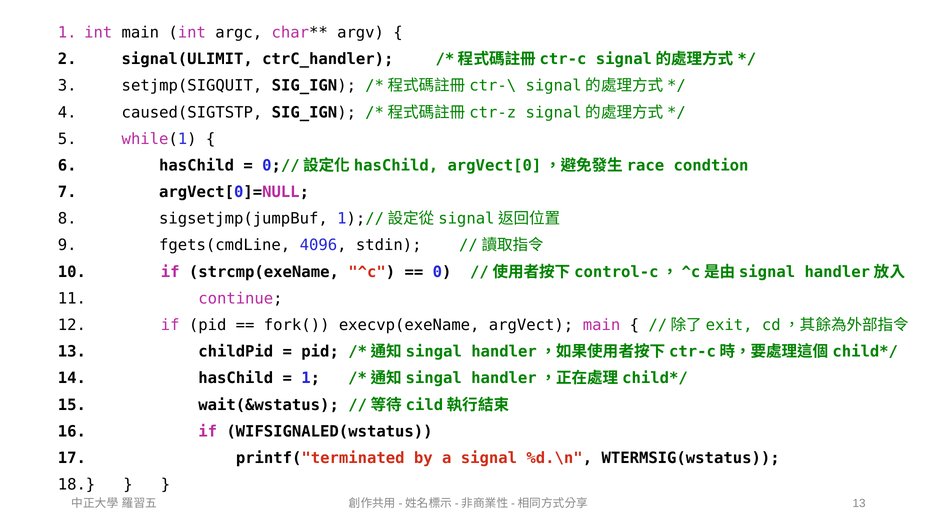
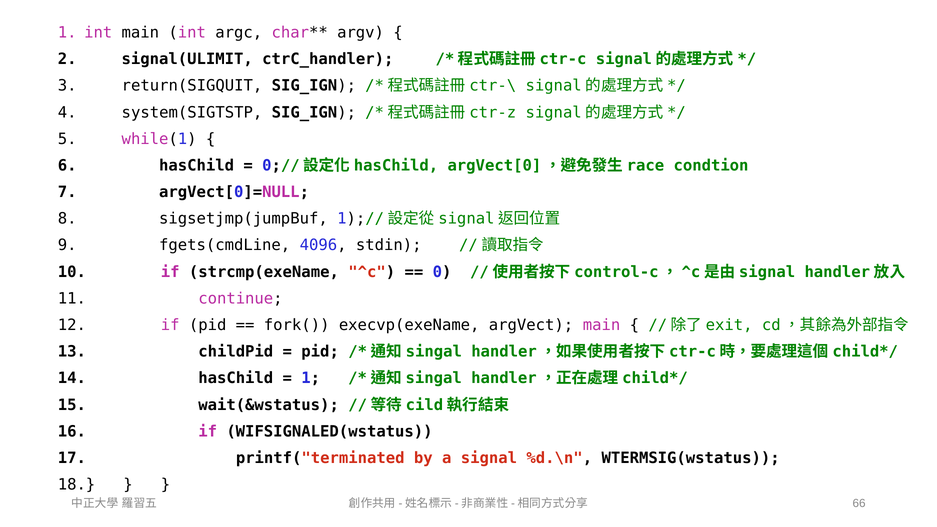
setjmp(SIGQUIT: setjmp(SIGQUIT -> return(SIGQUIT
caused(SIGTSTP: caused(SIGTSTP -> system(SIGTSTP
13 at (859, 503): 13 -> 66
